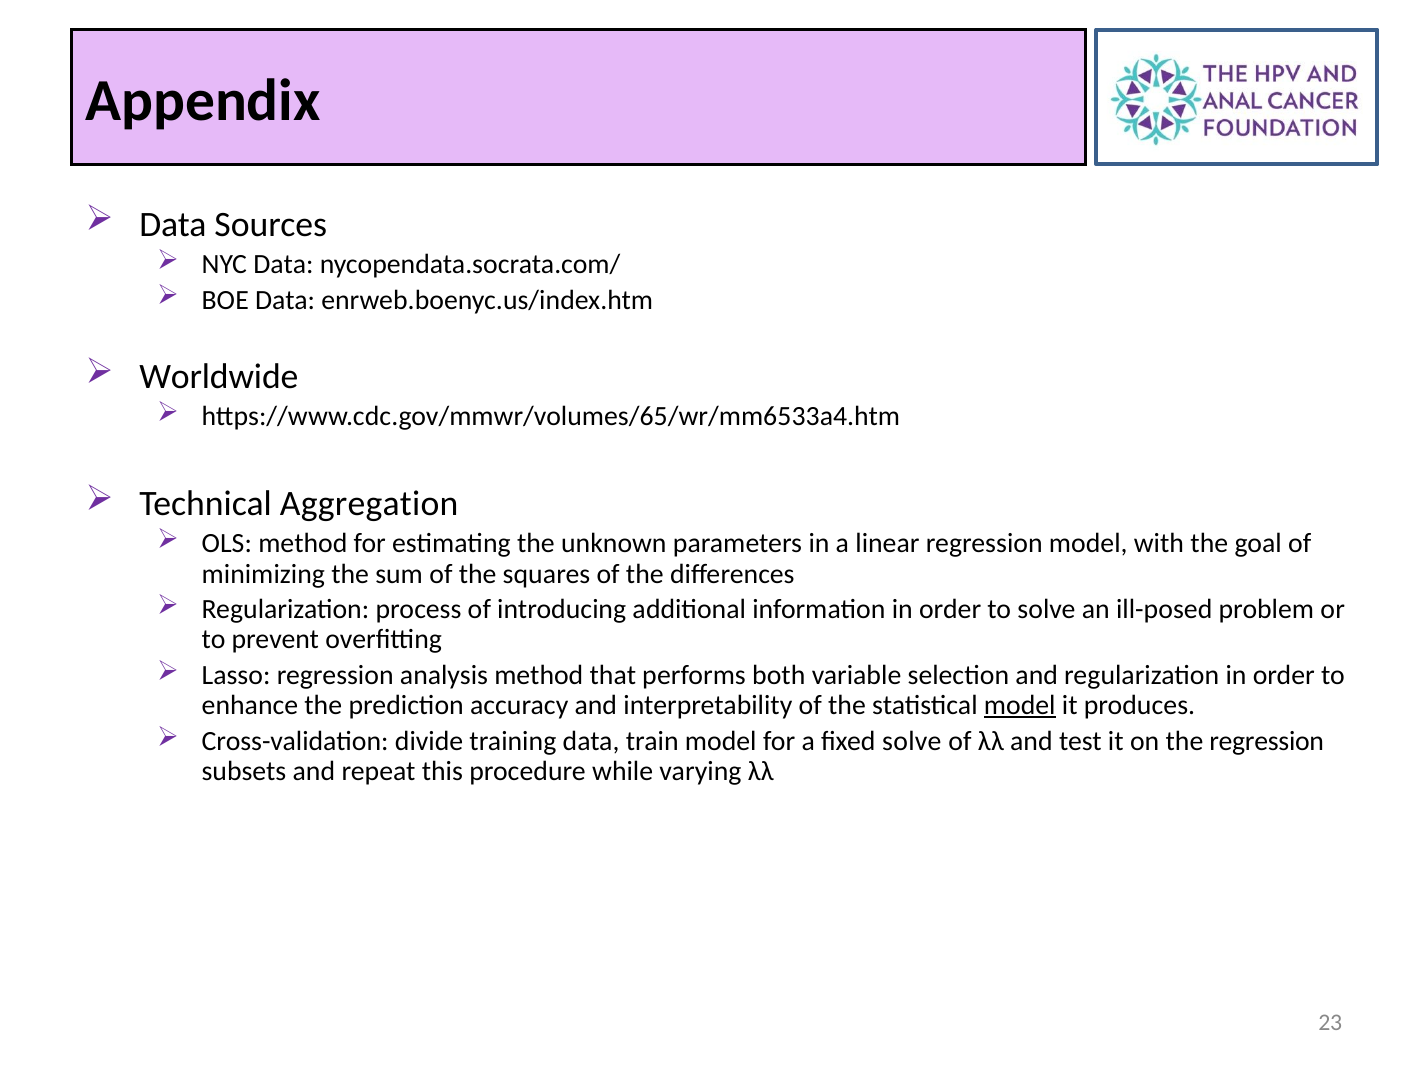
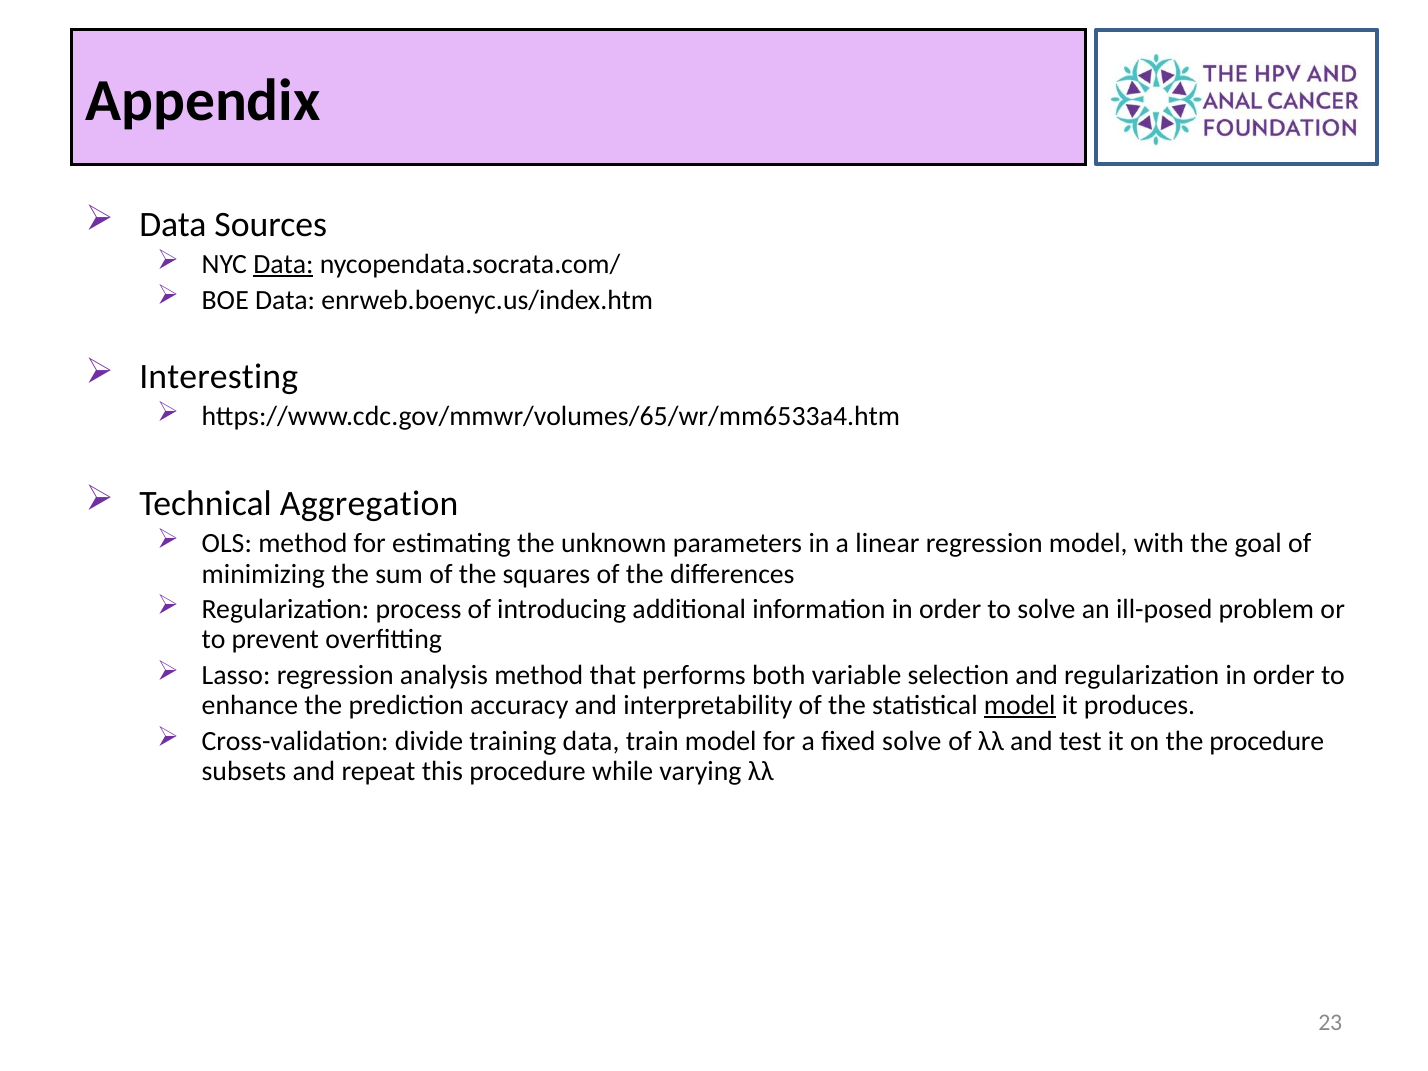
Data at (283, 264) underline: none -> present
Worldwide: Worldwide -> Interesting
the regression: regression -> procedure
